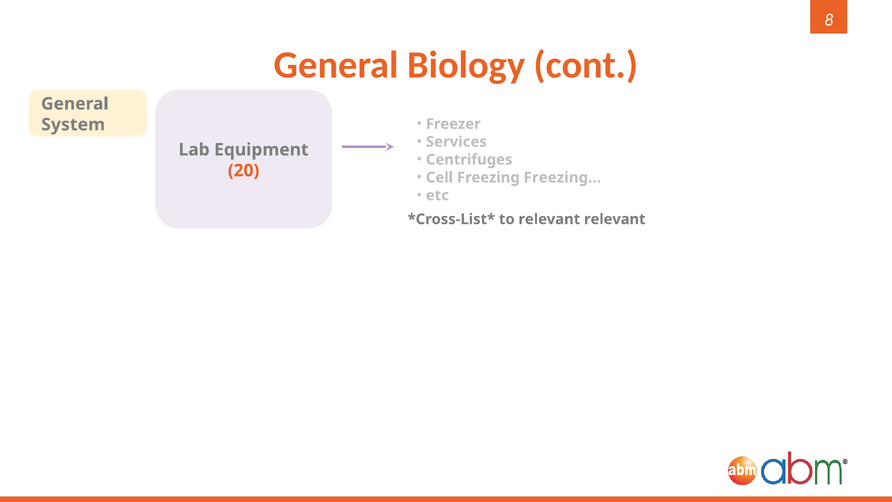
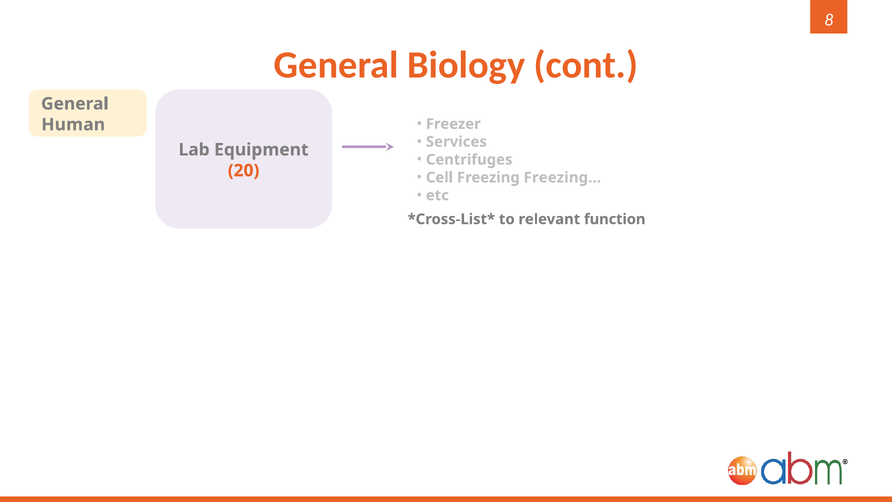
System: System -> Human
relevant relevant: relevant -> function
